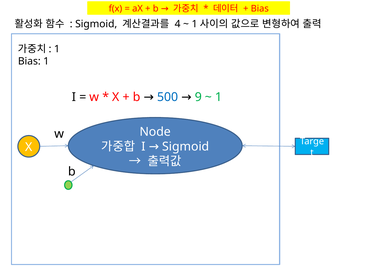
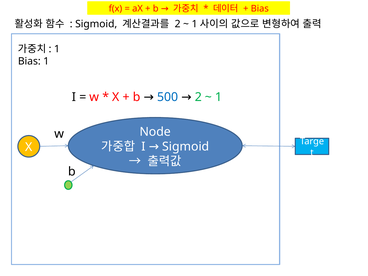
4 at (178, 24): 4 -> 2
9 at (198, 97): 9 -> 2
